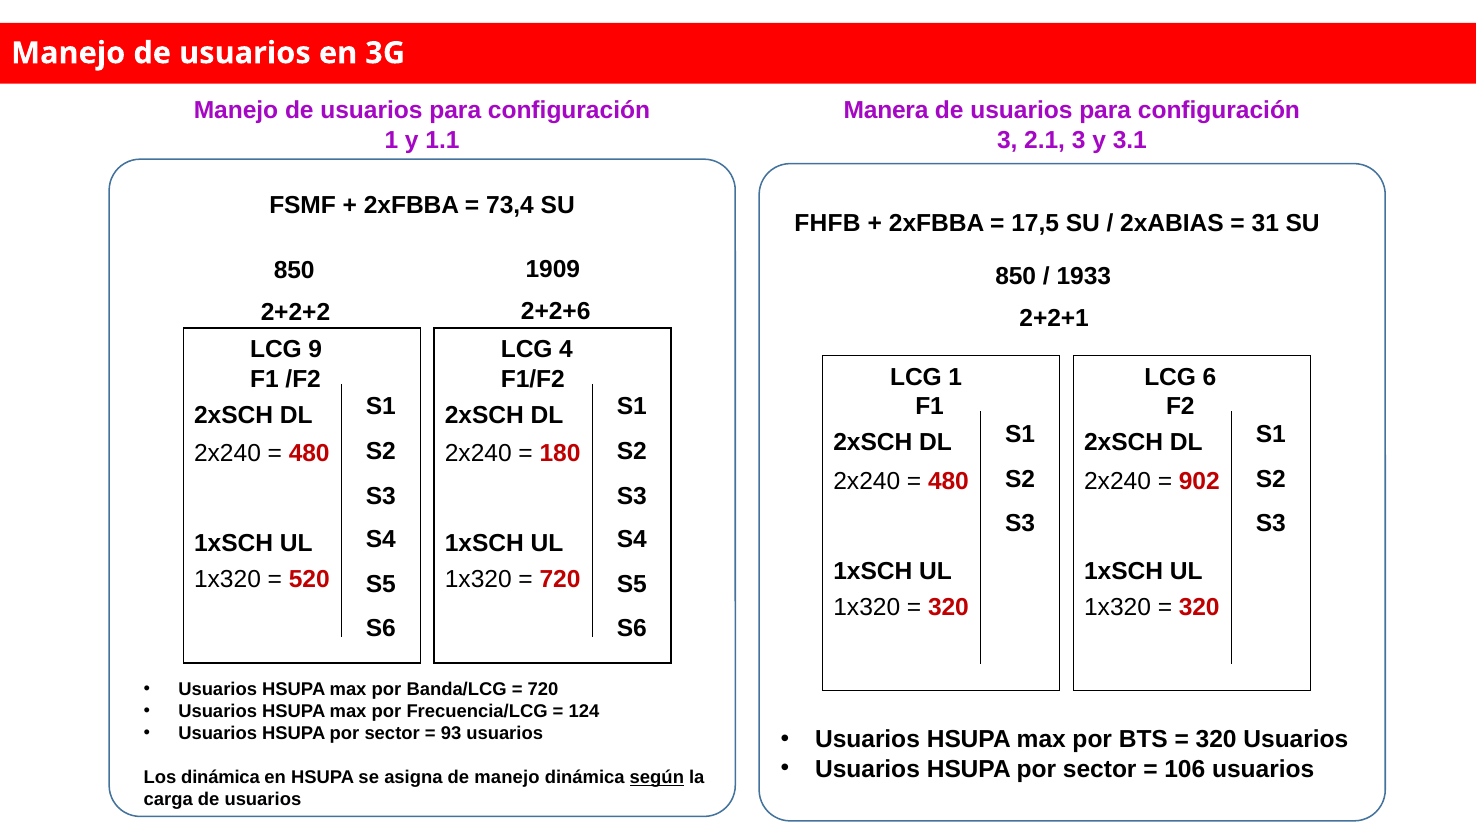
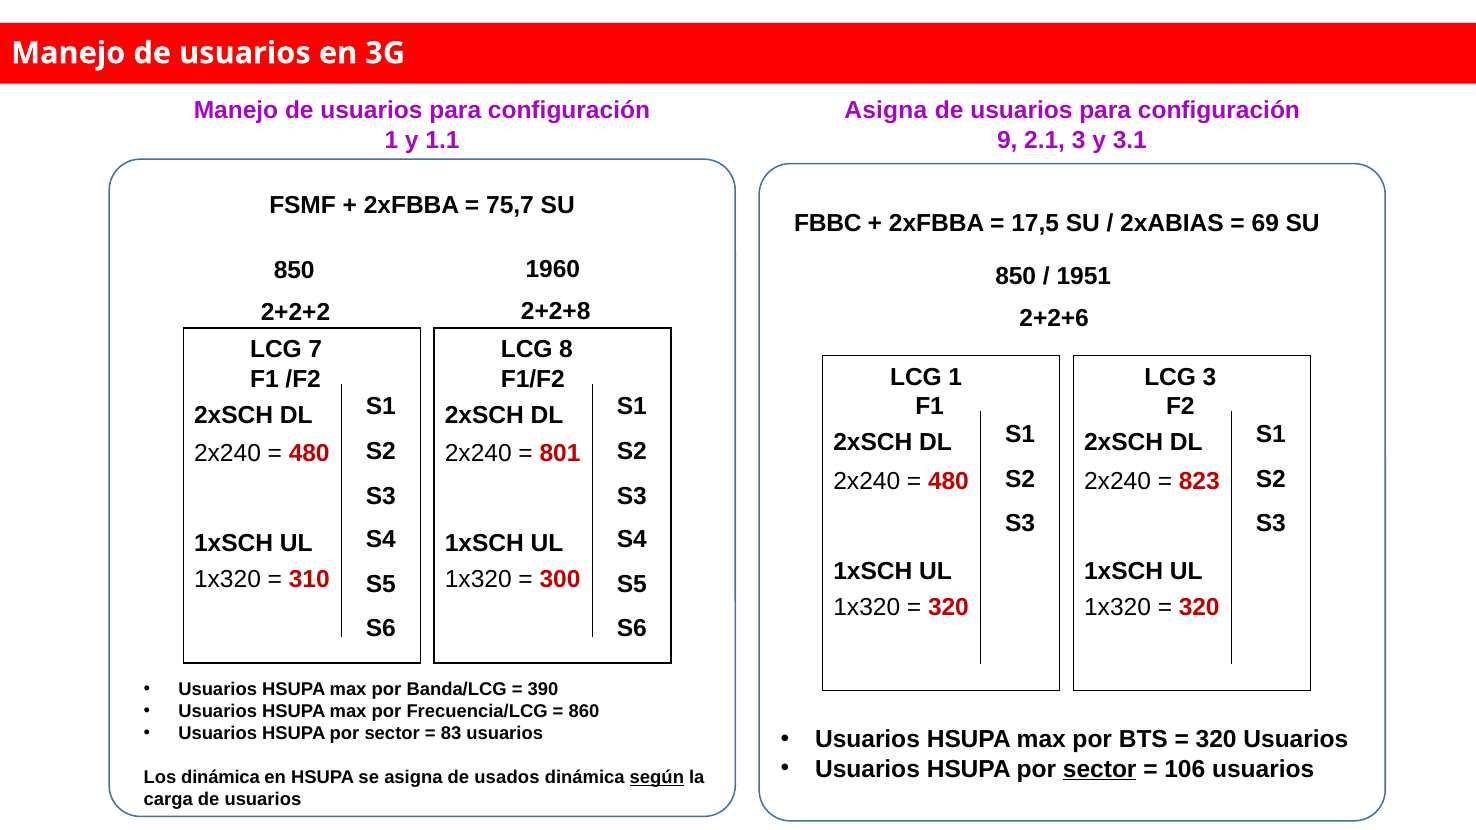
Manera at (886, 111): Manera -> Asigna
3 at (1007, 140): 3 -> 9
73,4: 73,4 -> 75,7
FHFB: FHFB -> FBBC
31: 31 -> 69
1909: 1909 -> 1960
1933: 1933 -> 1951
2+2+6: 2+2+6 -> 2+2+8
2+2+1: 2+2+1 -> 2+2+6
9: 9 -> 7
4: 4 -> 8
LCG 6: 6 -> 3
180: 180 -> 801
902: 902 -> 823
520: 520 -> 310
720 at (560, 580): 720 -> 300
720 at (543, 689): 720 -> 390
124: 124 -> 860
93: 93 -> 83
sector at (1100, 769) underline: none -> present
de manejo: manejo -> usados
